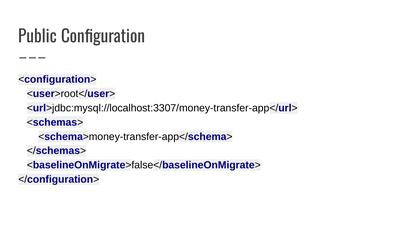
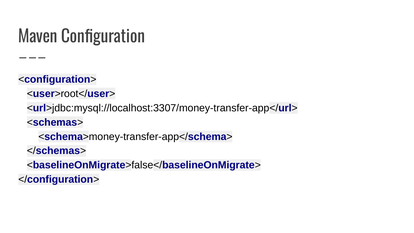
Public: Public -> Maven
